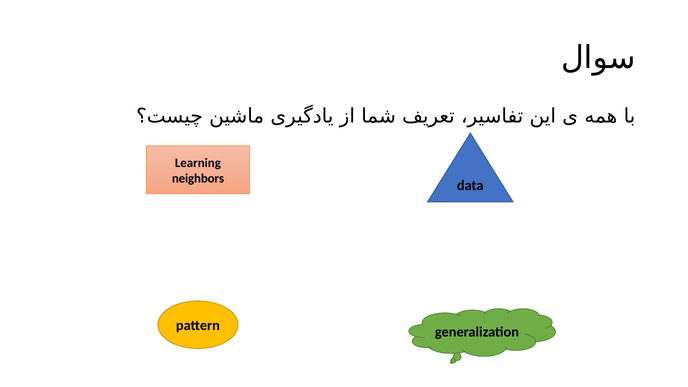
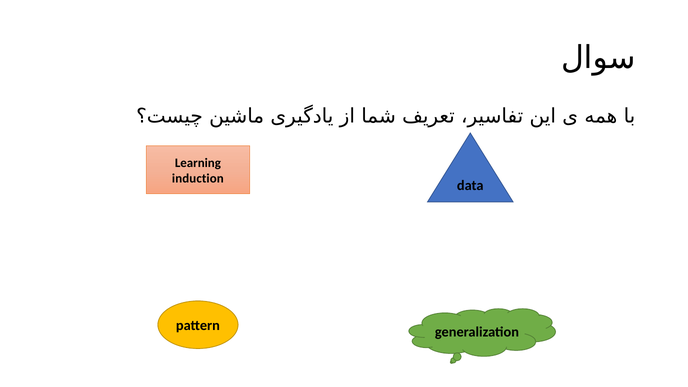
neighbors: neighbors -> induction
